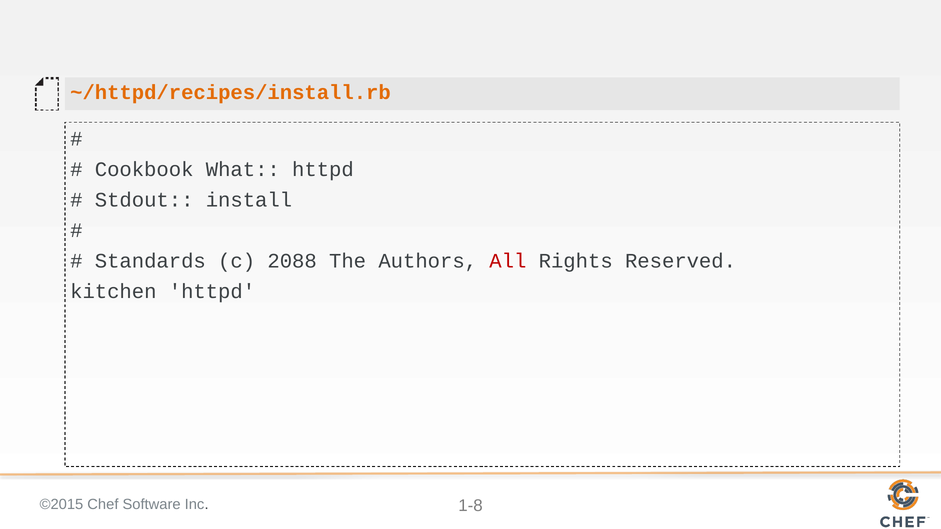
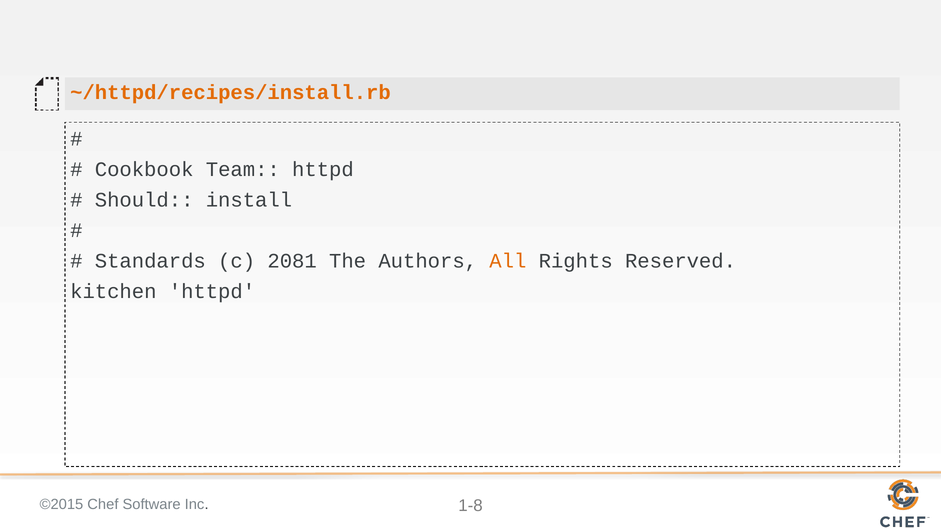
What: What -> Team
Stdout: Stdout -> Should
2088: 2088 -> 2081
All colour: red -> orange
